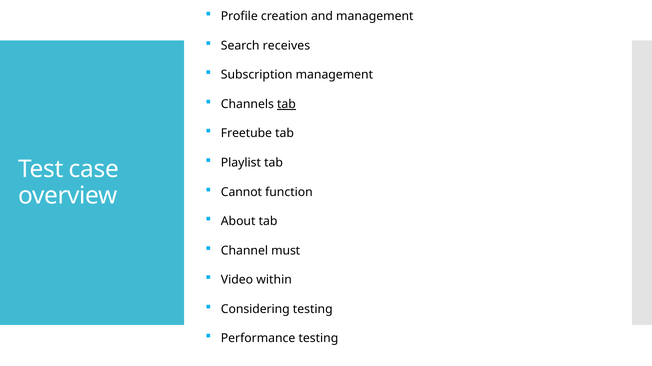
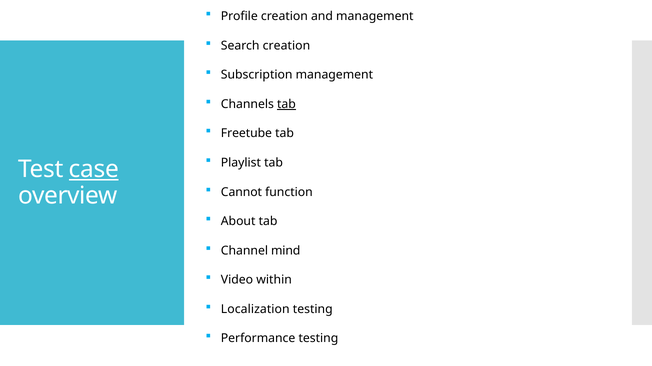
Search receives: receives -> creation
case underline: none -> present
must: must -> mind
Considering: Considering -> Localization
